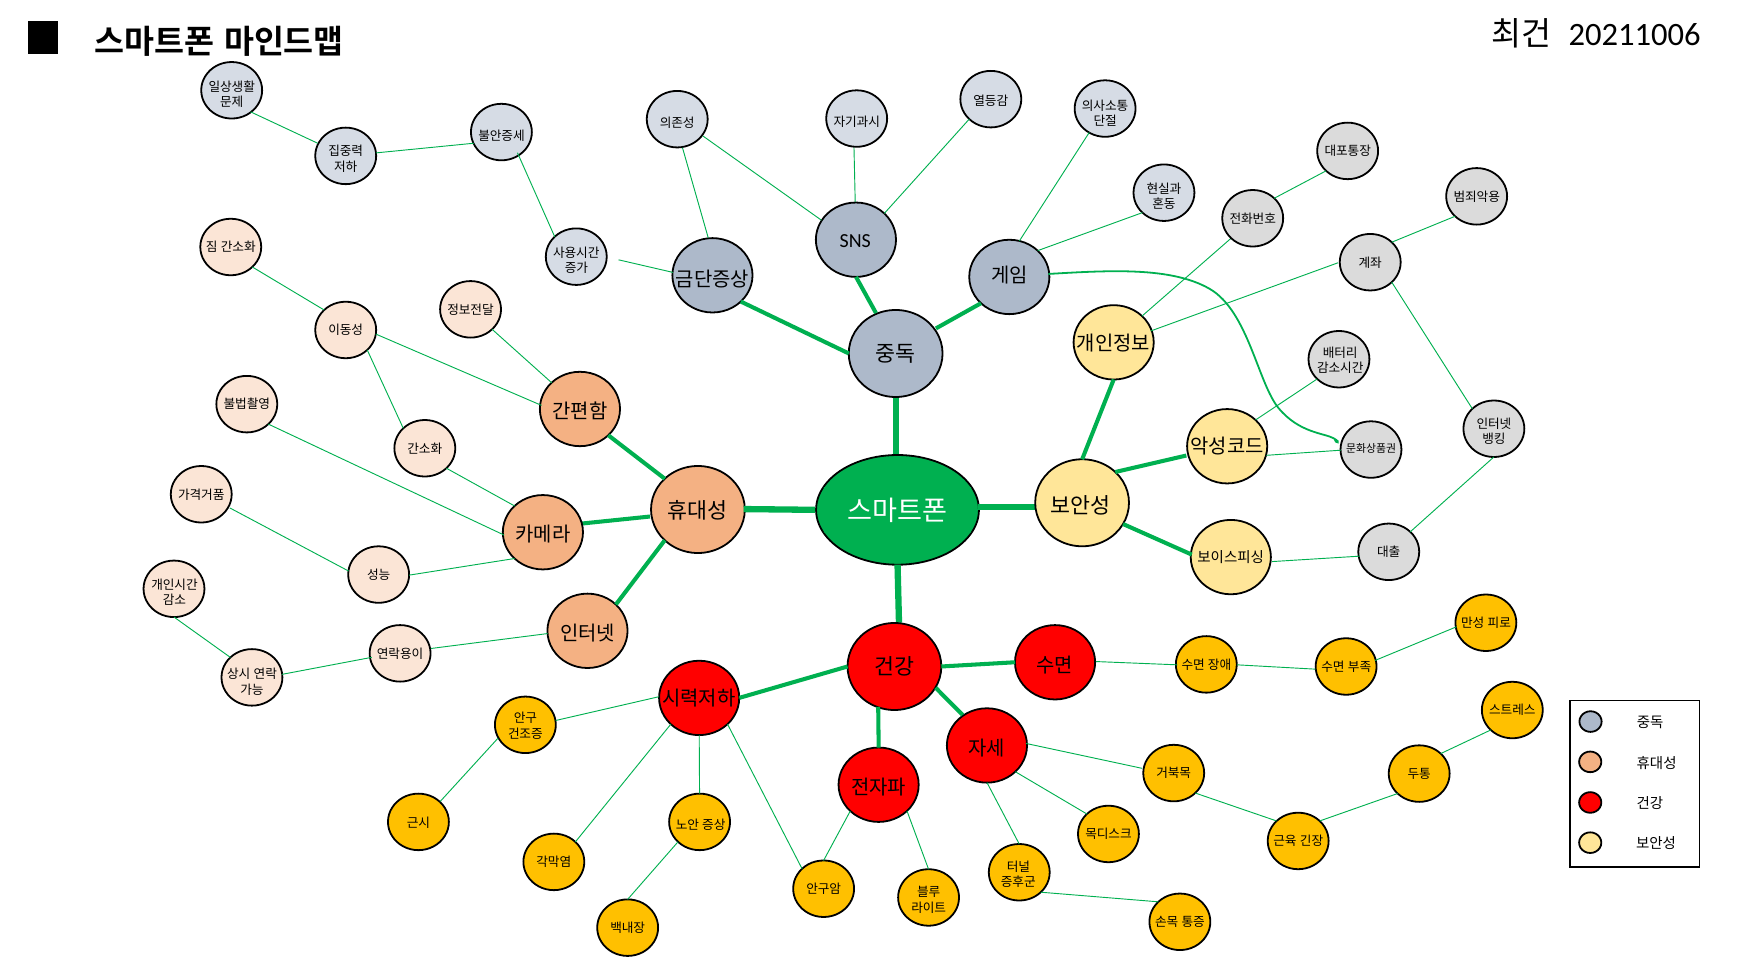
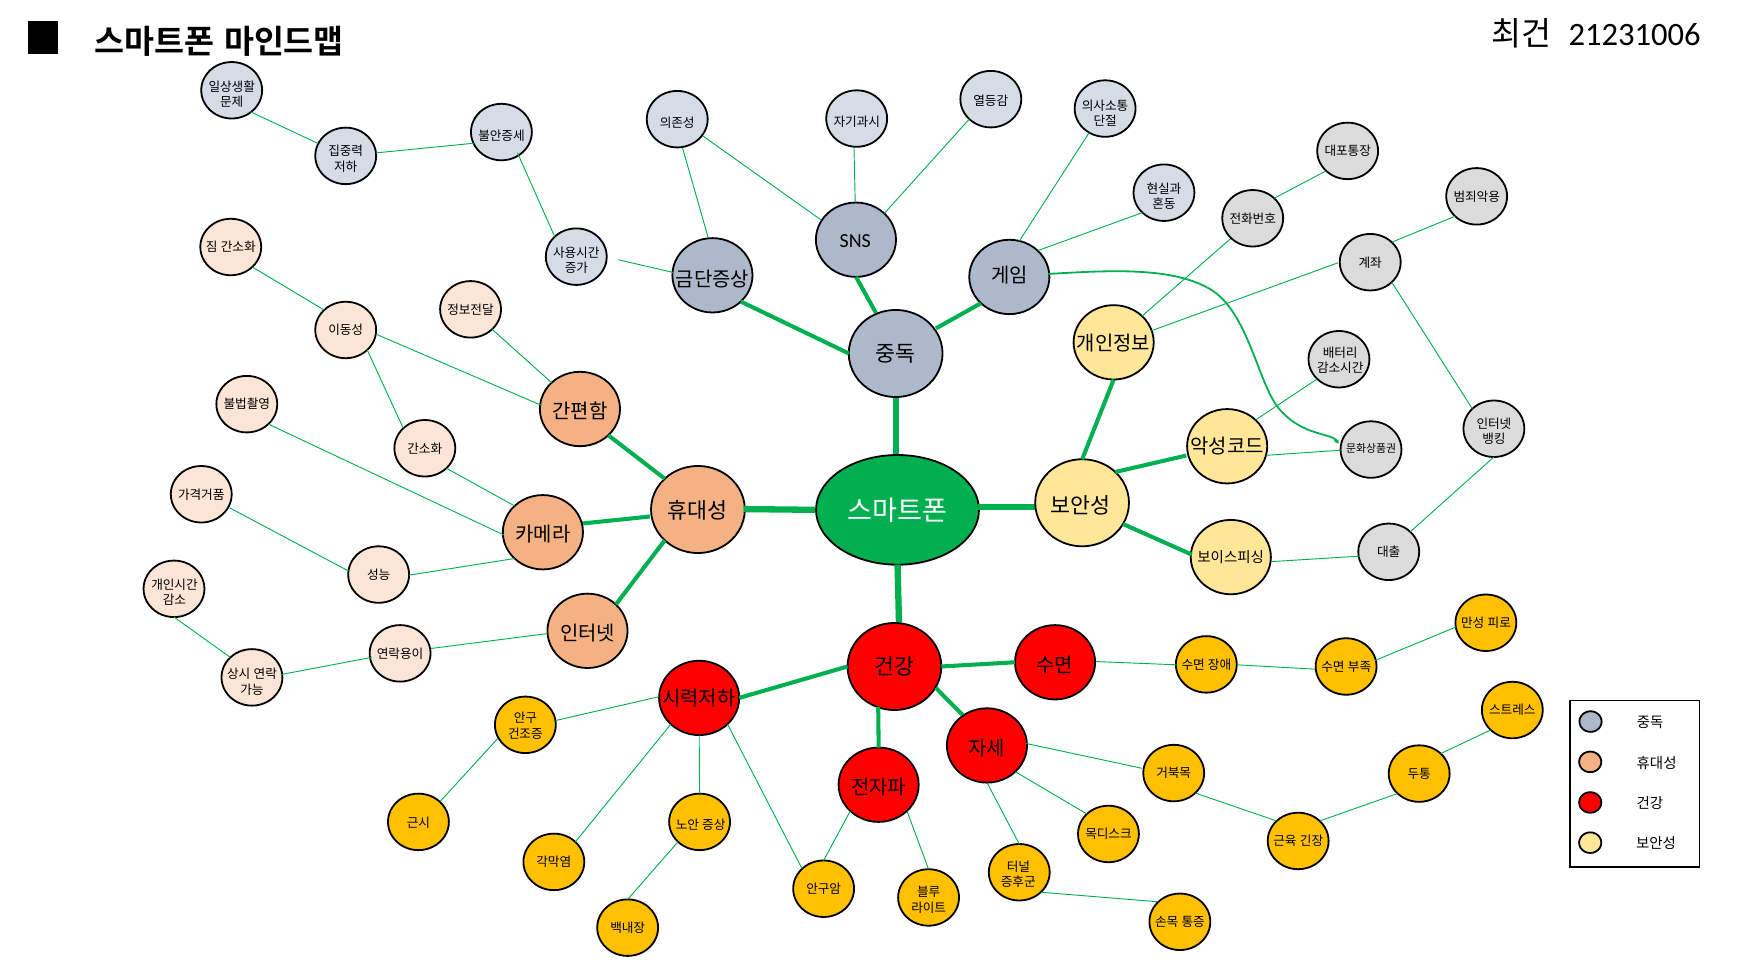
20211006: 20211006 -> 21231006
